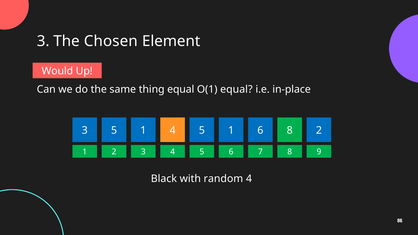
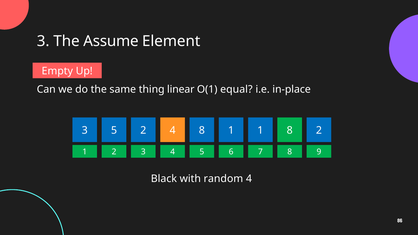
Chosen: Chosen -> Assume
Would: Would -> Empty
thing equal: equal -> linear
1 at (143, 131): 1 -> 2
3 5: 5 -> 8
1 6: 6 -> 1
